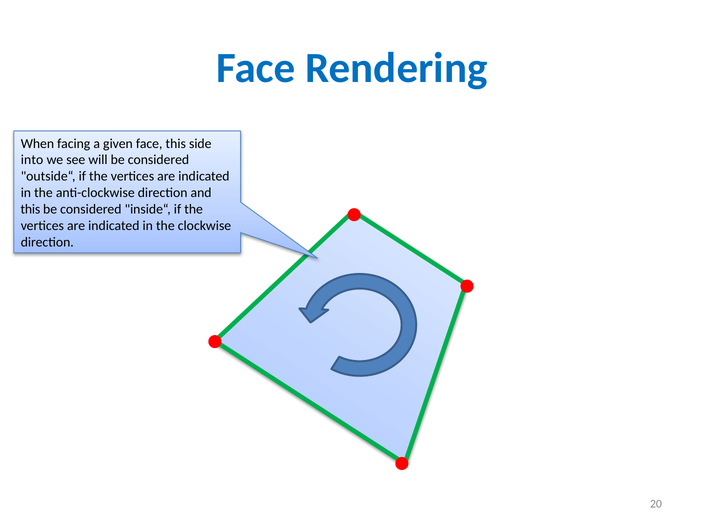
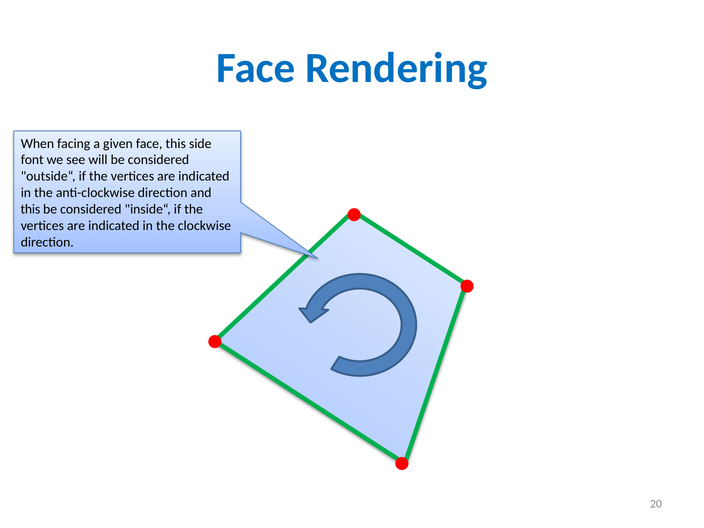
into: into -> font
